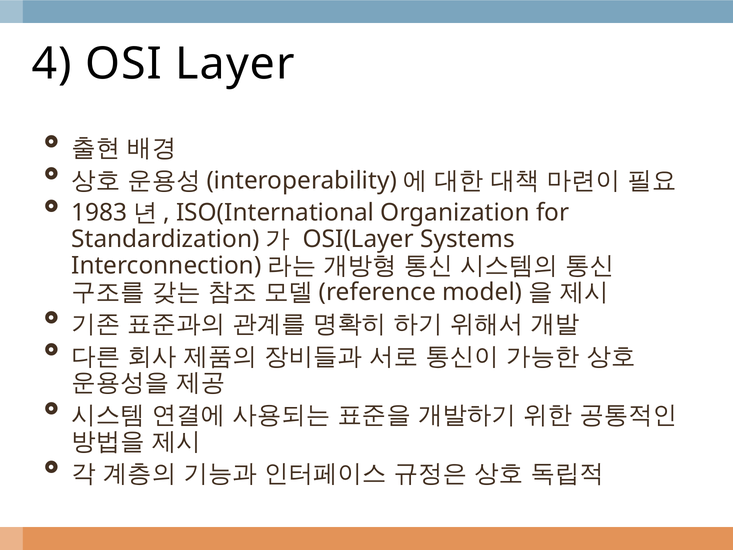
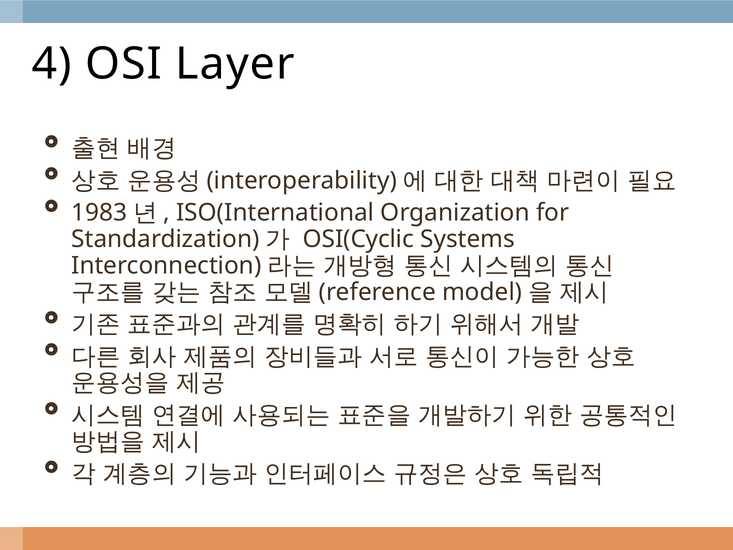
OSI(Layer: OSI(Layer -> OSI(Cyclic
